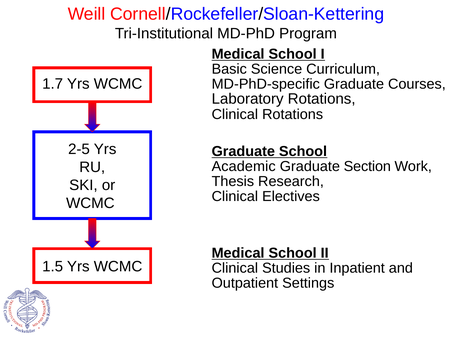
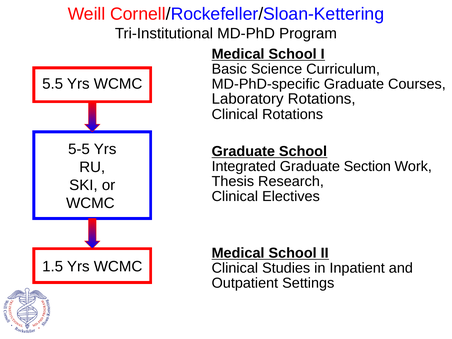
1.7: 1.7 -> 5.5
2-5: 2-5 -> 5-5
Academic: Academic -> Integrated
